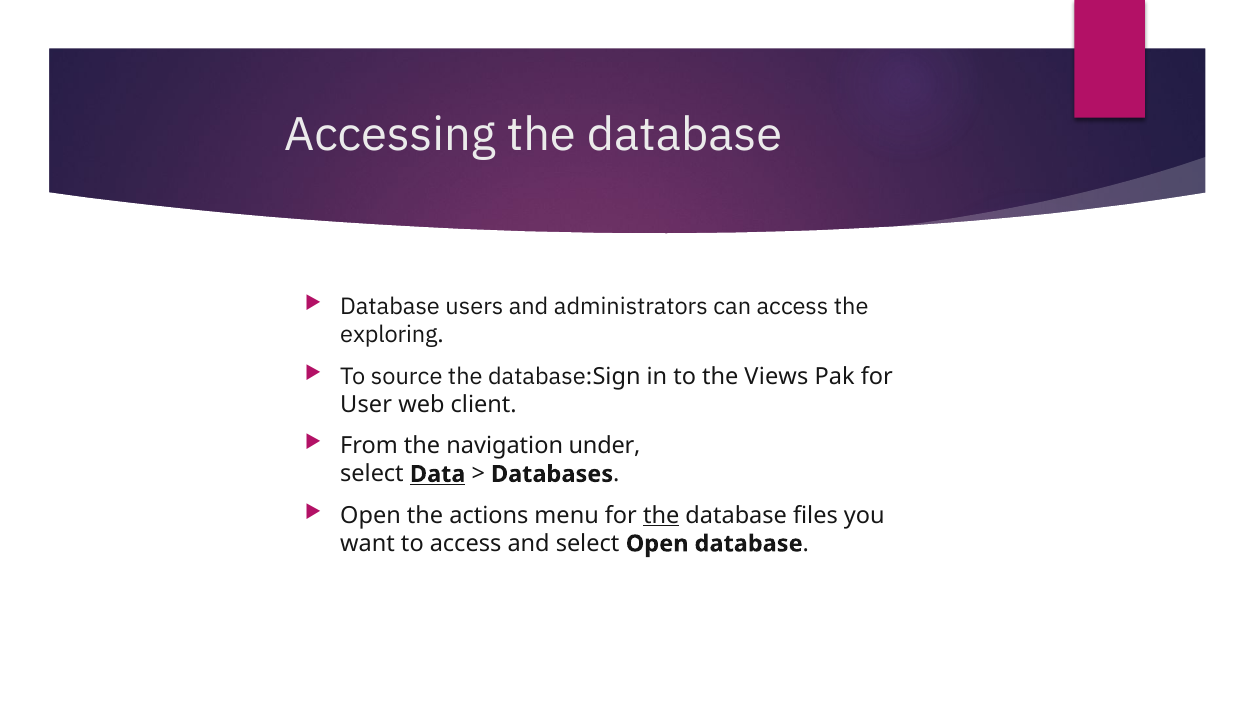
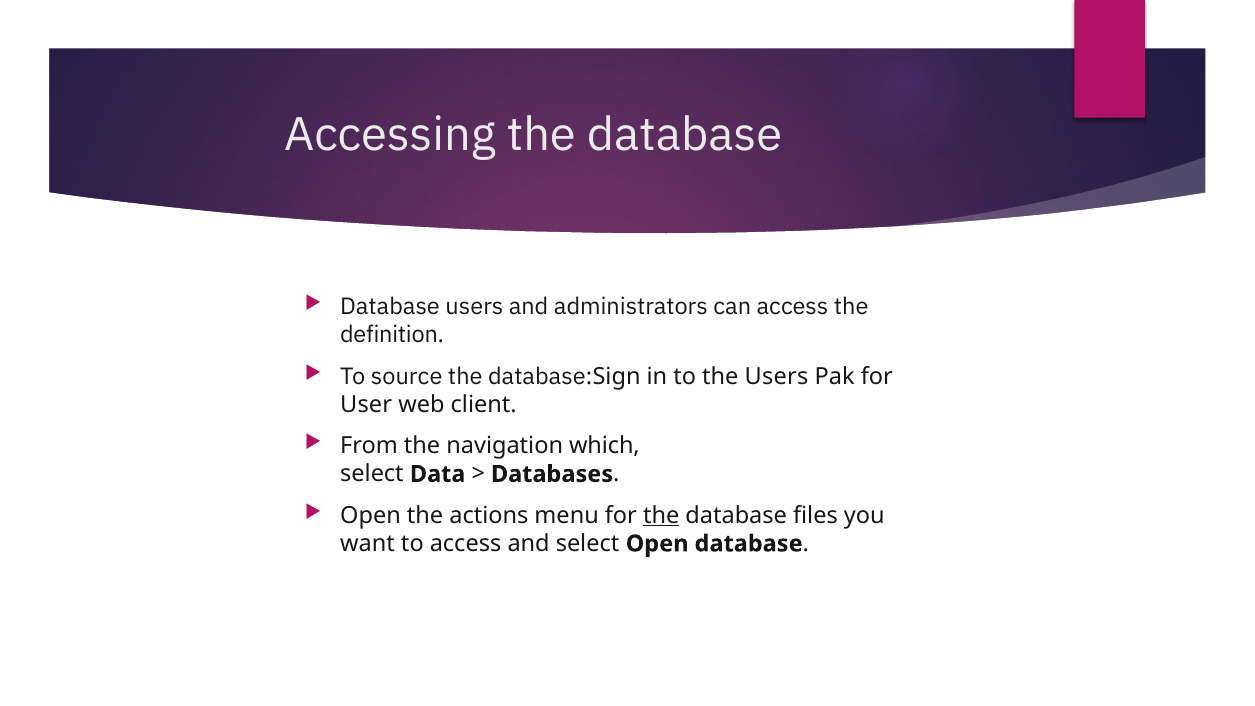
exploring: exploring -> definition
the Views: Views -> Users
under: under -> which
Data underline: present -> none
